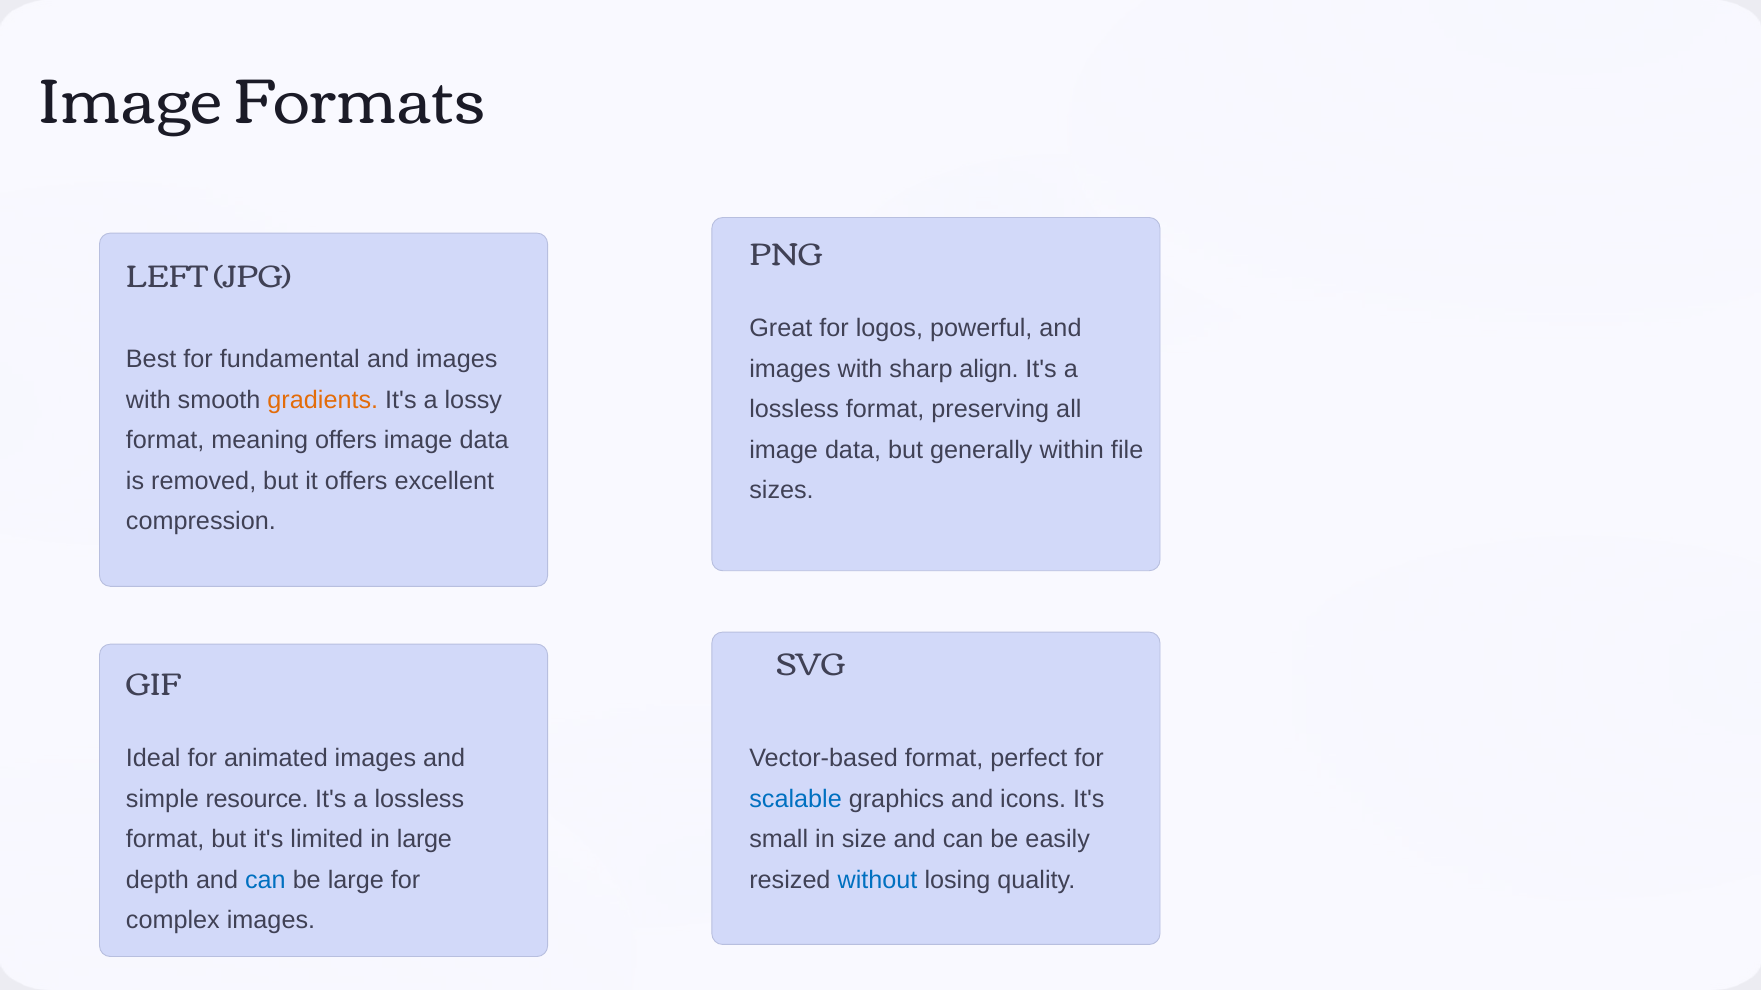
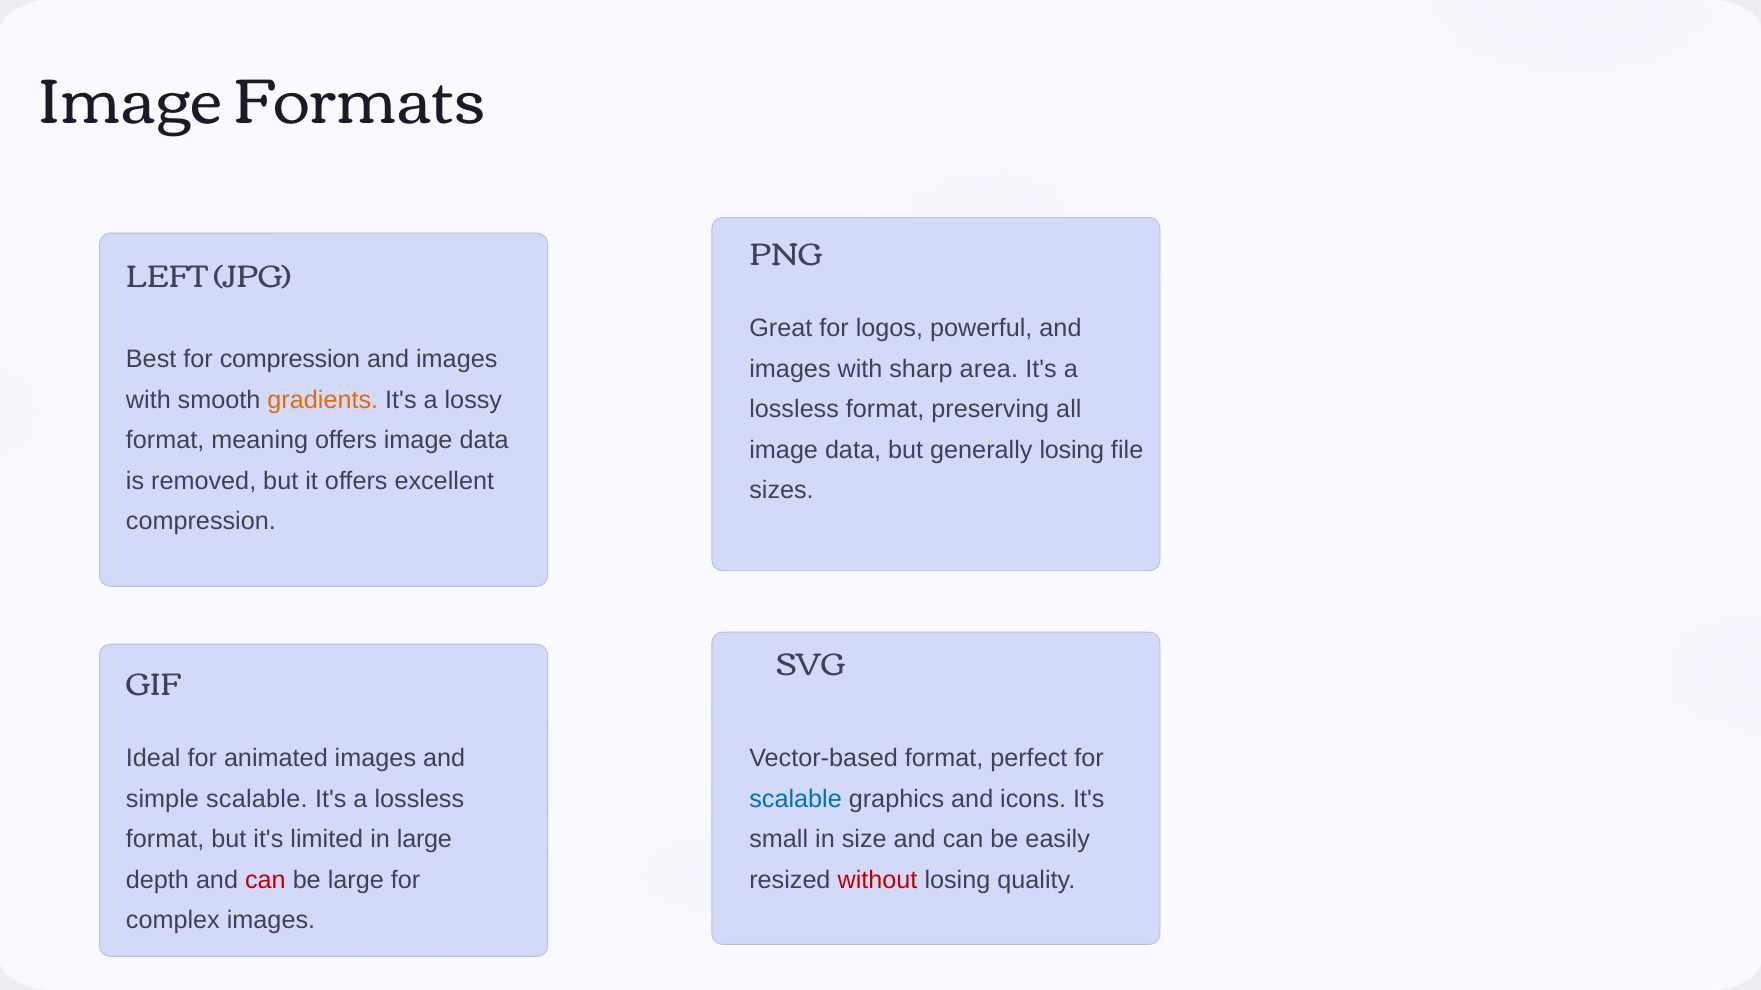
for fundamental: fundamental -> compression
align: align -> area
generally within: within -> losing
simple resource: resource -> scalable
can at (265, 881) colour: blue -> red
without colour: blue -> red
